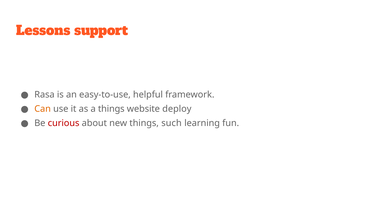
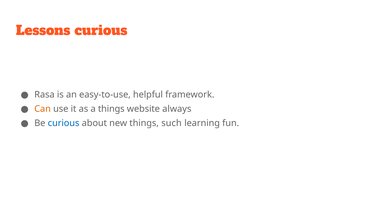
Lessons support: support -> curious
deploy: deploy -> always
curious at (64, 123) colour: red -> blue
